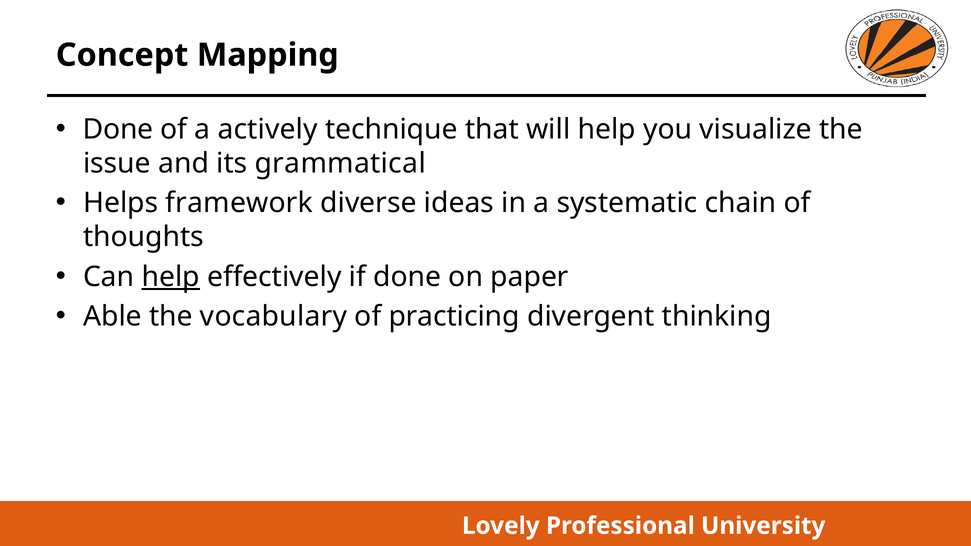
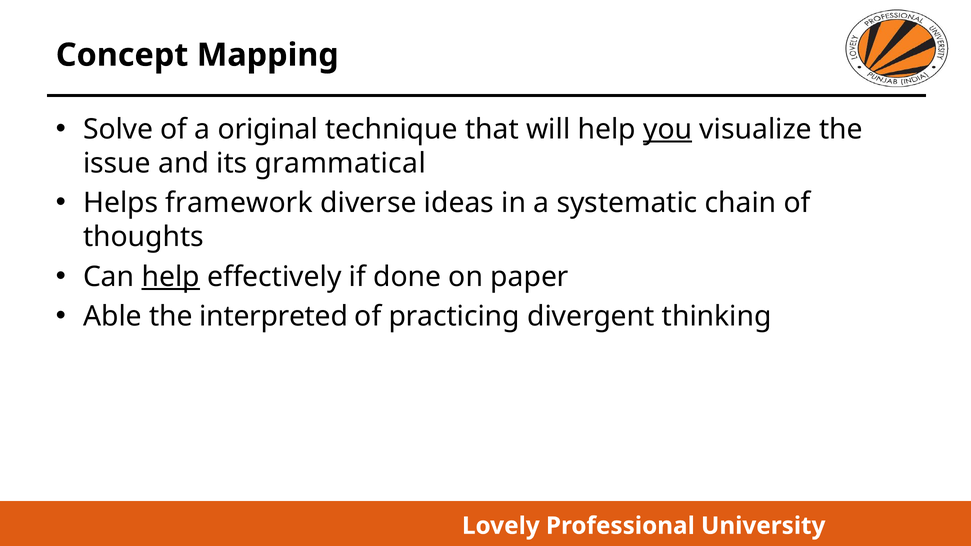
Done at (118, 129): Done -> Solve
actively: actively -> original
you underline: none -> present
vocabulary: vocabulary -> interpreted
